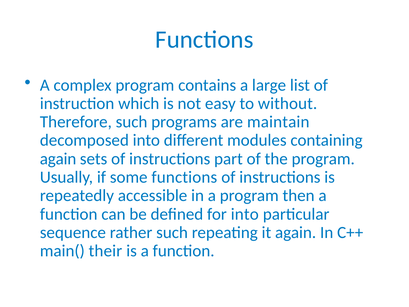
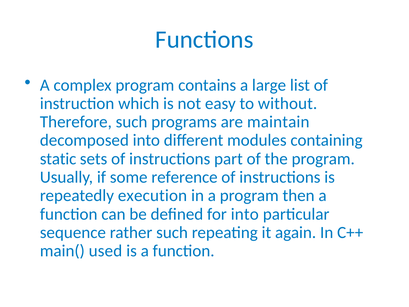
again at (58, 159): again -> static
some functions: functions -> reference
accessible: accessible -> execution
their: their -> used
